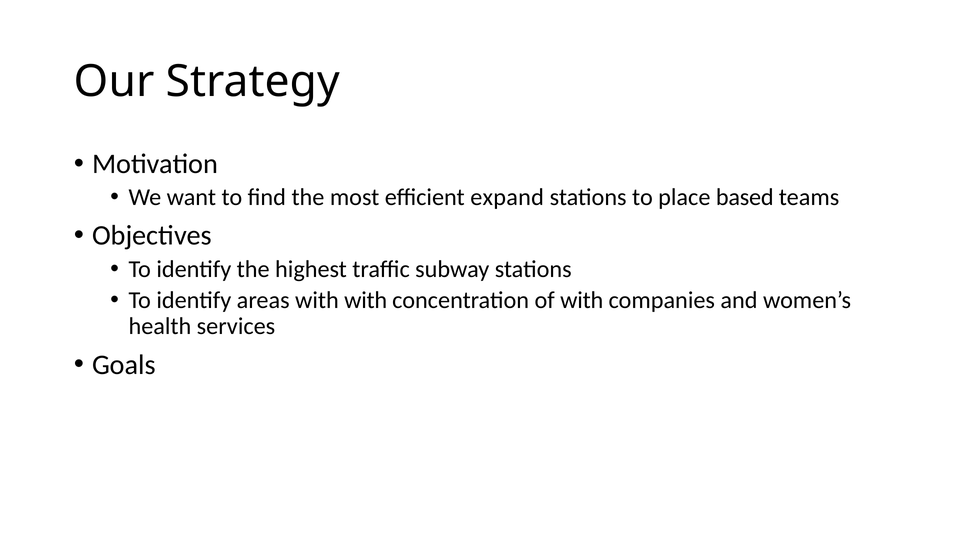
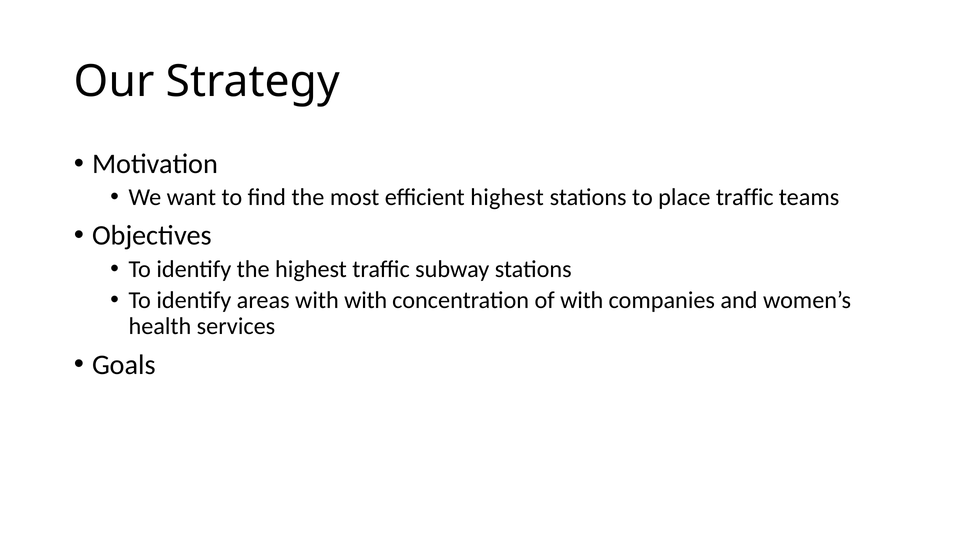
efficient expand: expand -> highest
place based: based -> traffic
